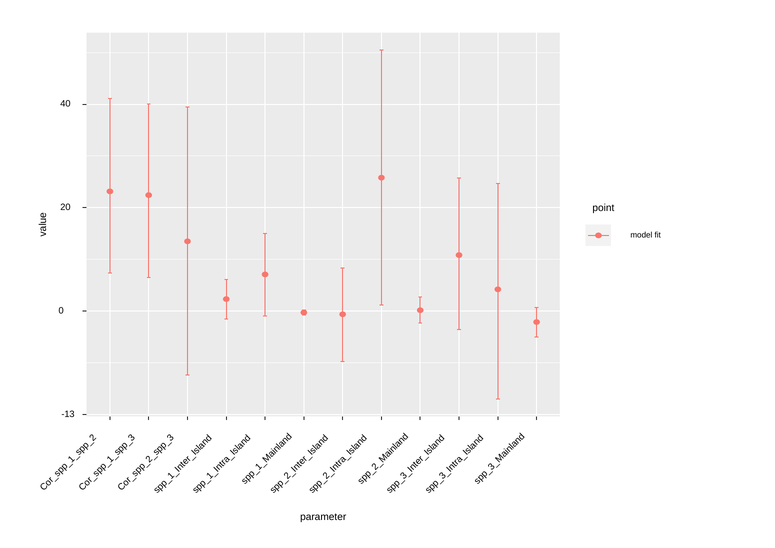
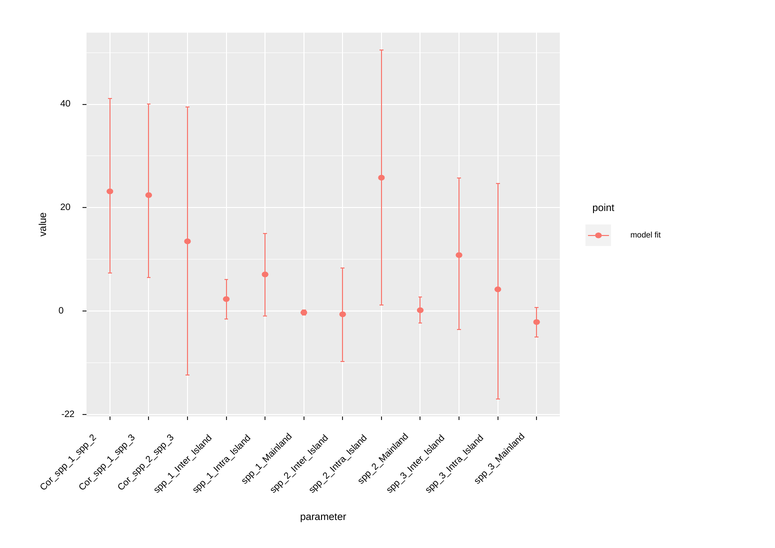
-13: -13 -> -22
